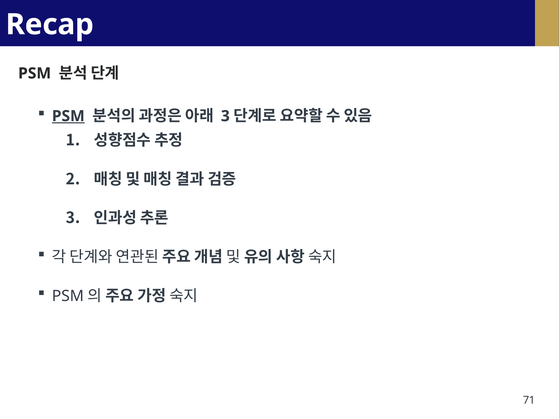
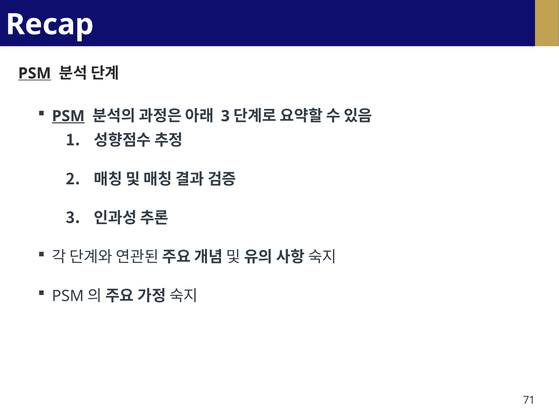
PSM at (35, 73) underline: none -> present
